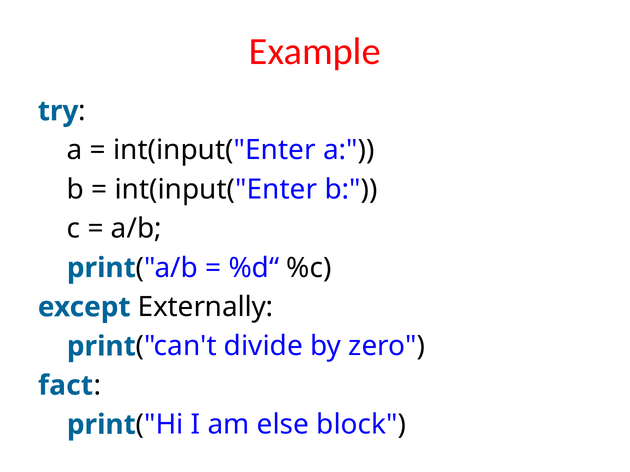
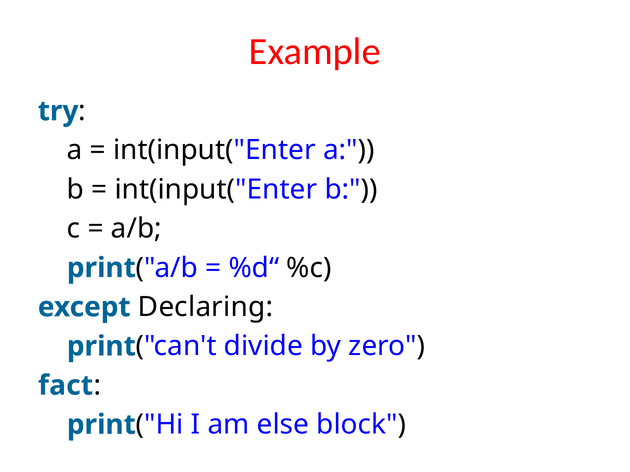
Externally: Externally -> Declaring
